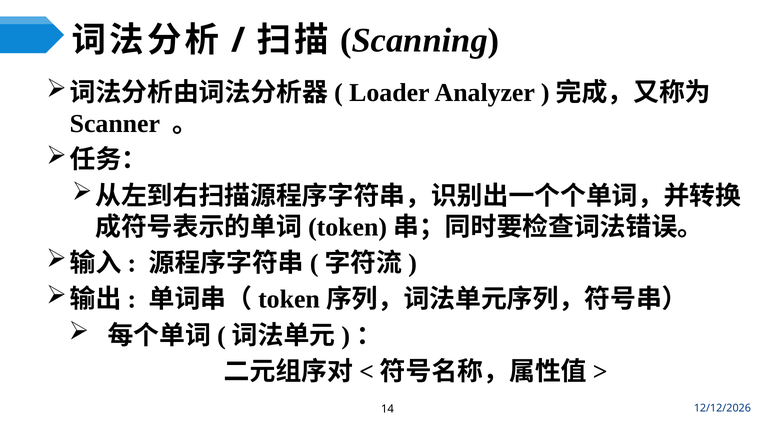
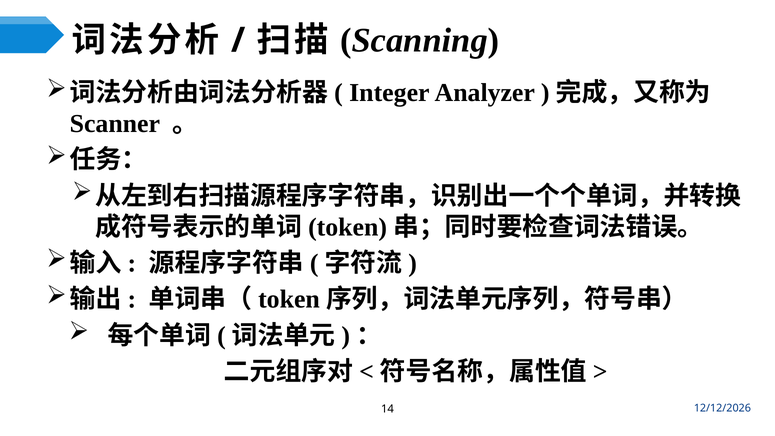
Loader: Loader -> Integer
